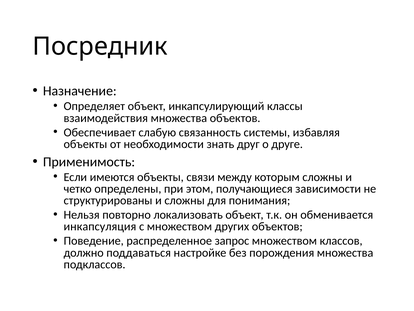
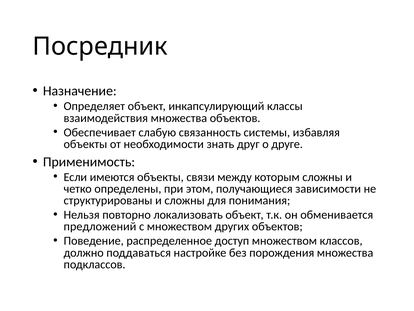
инкапсуляция: инкапсуляция -> предложений
запрос: запрос -> доступ
